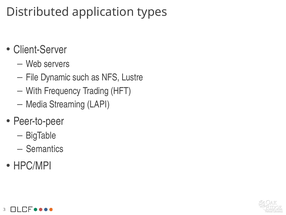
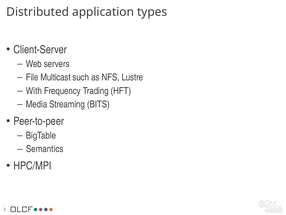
Dynamic: Dynamic -> Multicast
LAPI: LAPI -> BITS
